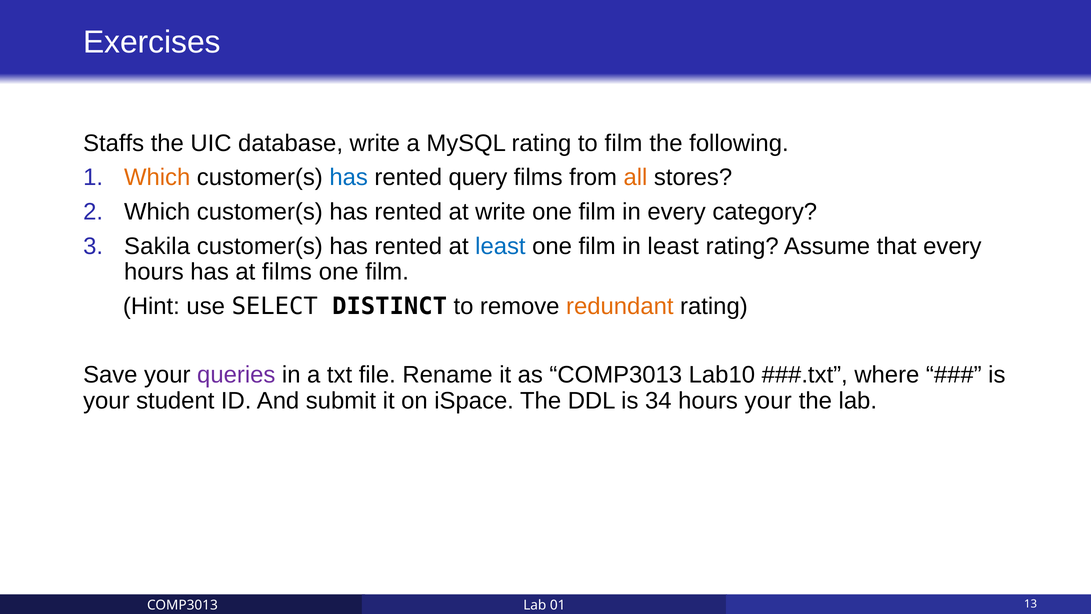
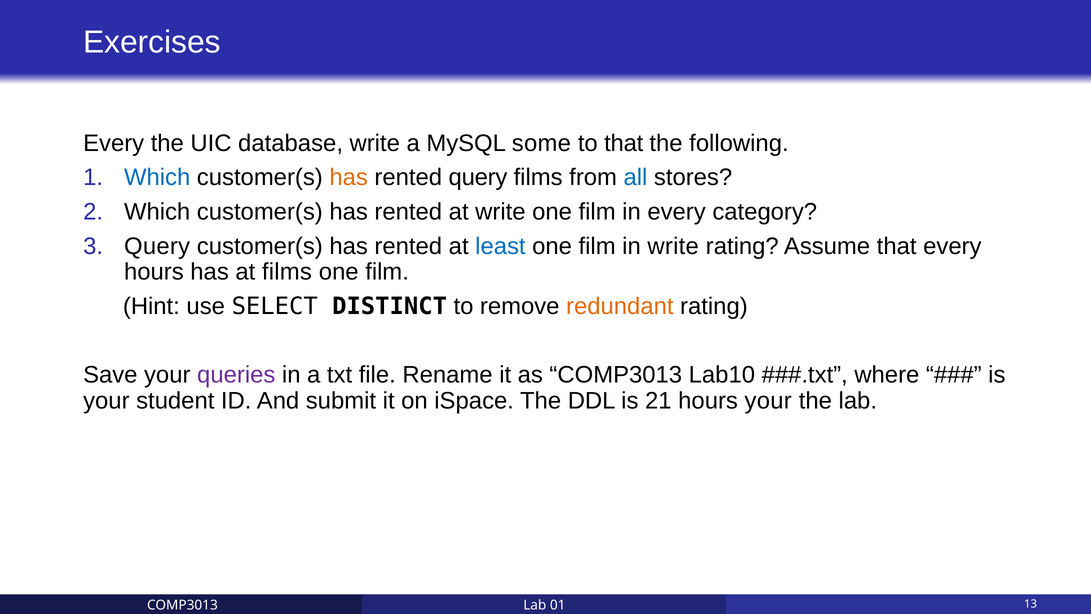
Staffs at (114, 143): Staffs -> Every
MySQL rating: rating -> some
to film: film -> that
Which at (157, 177) colour: orange -> blue
has at (349, 177) colour: blue -> orange
all colour: orange -> blue
Sakila at (157, 246): Sakila -> Query
in least: least -> write
34: 34 -> 21
